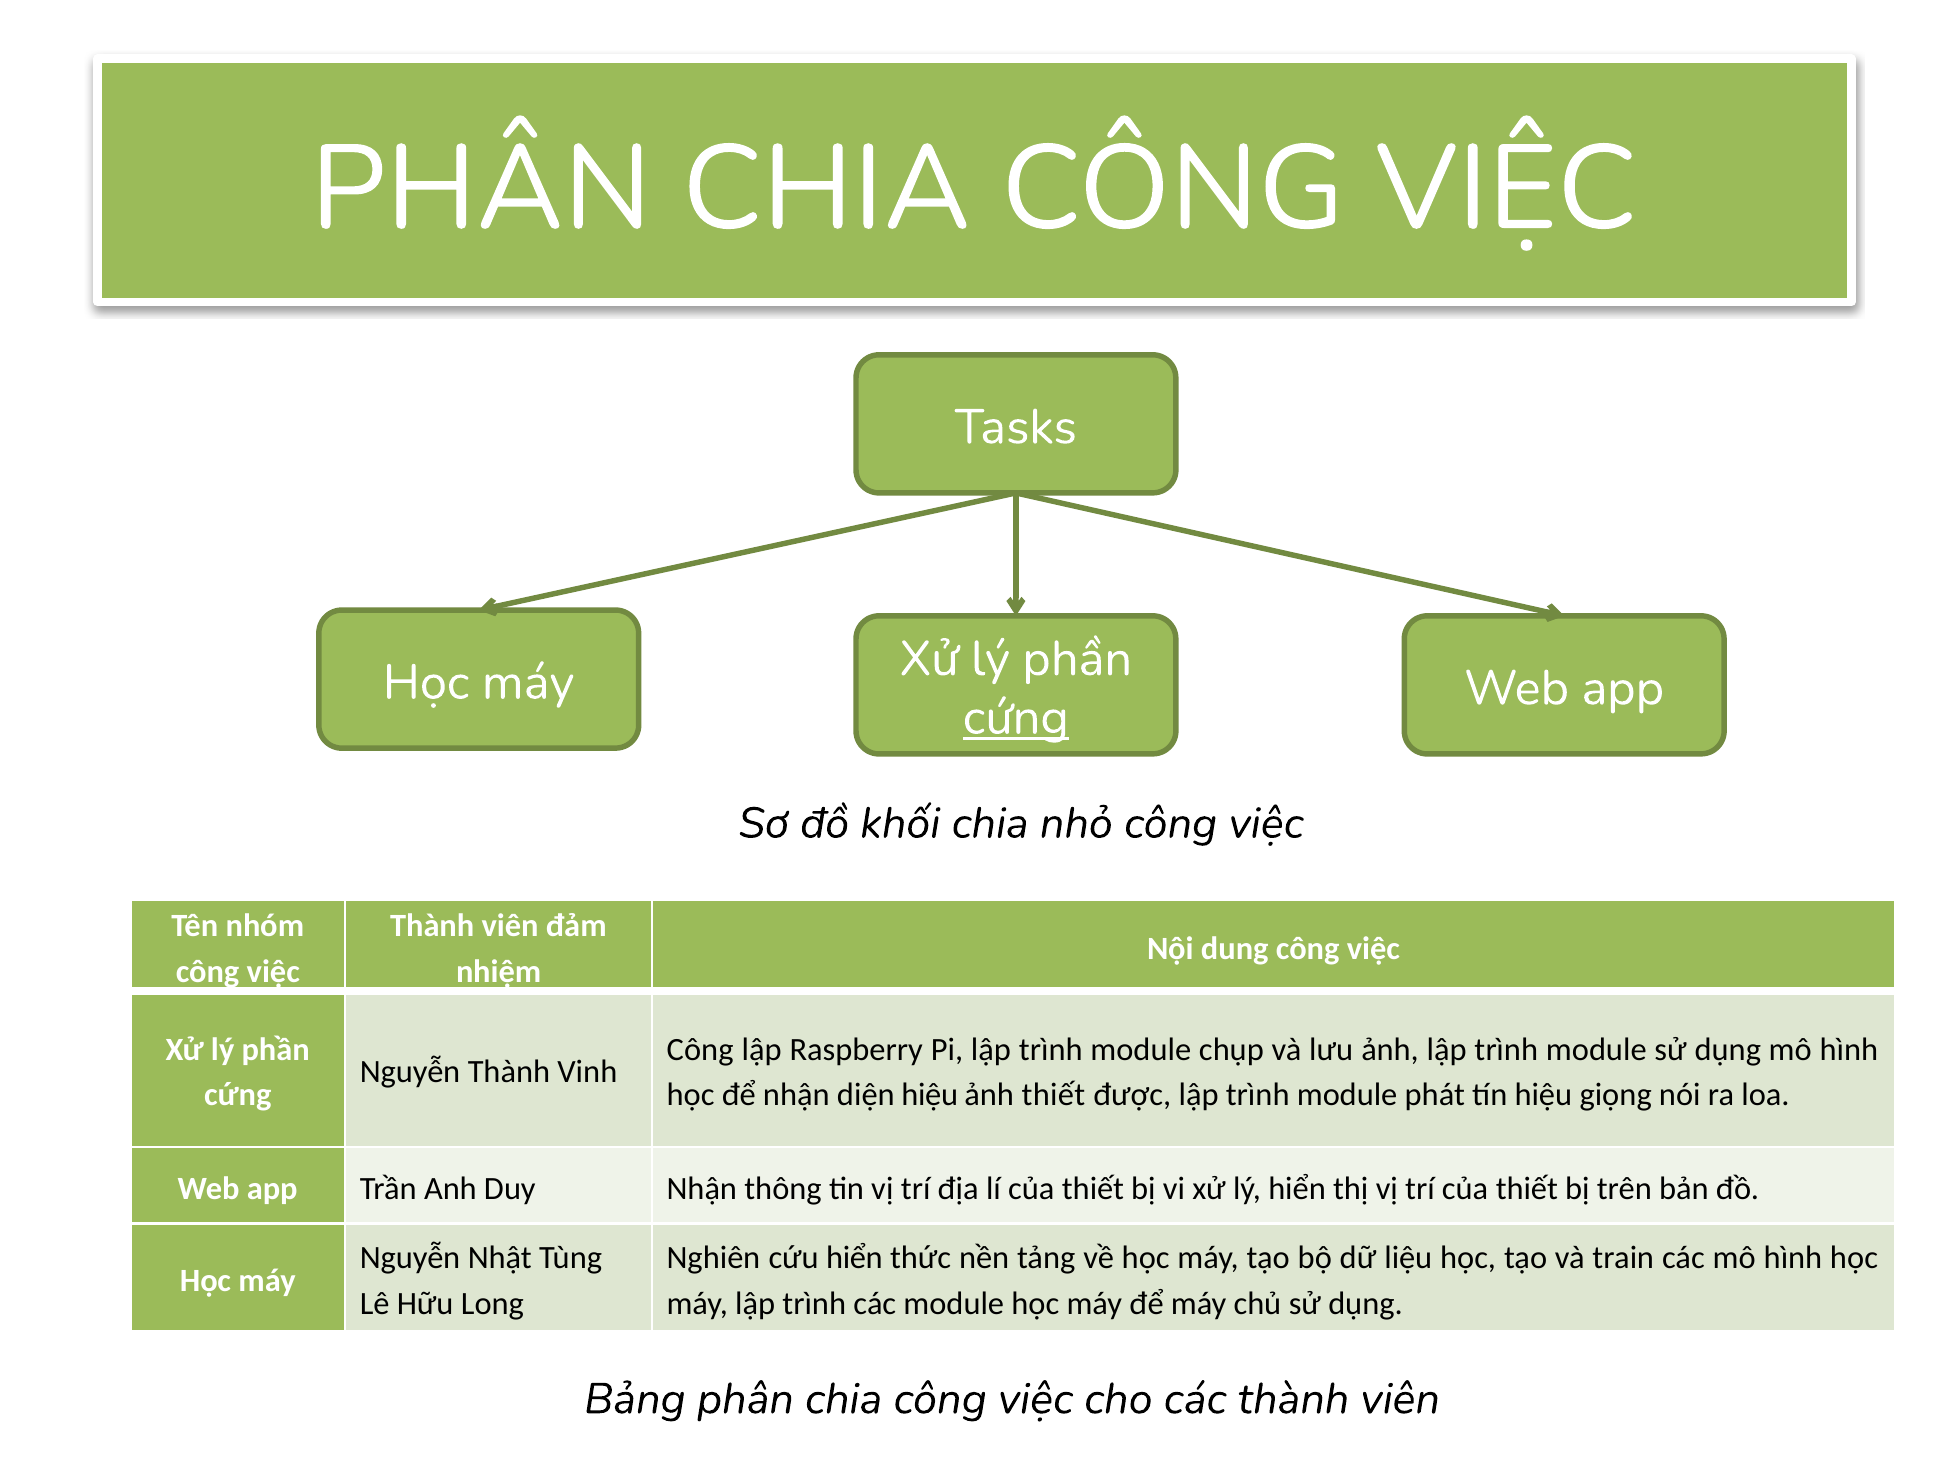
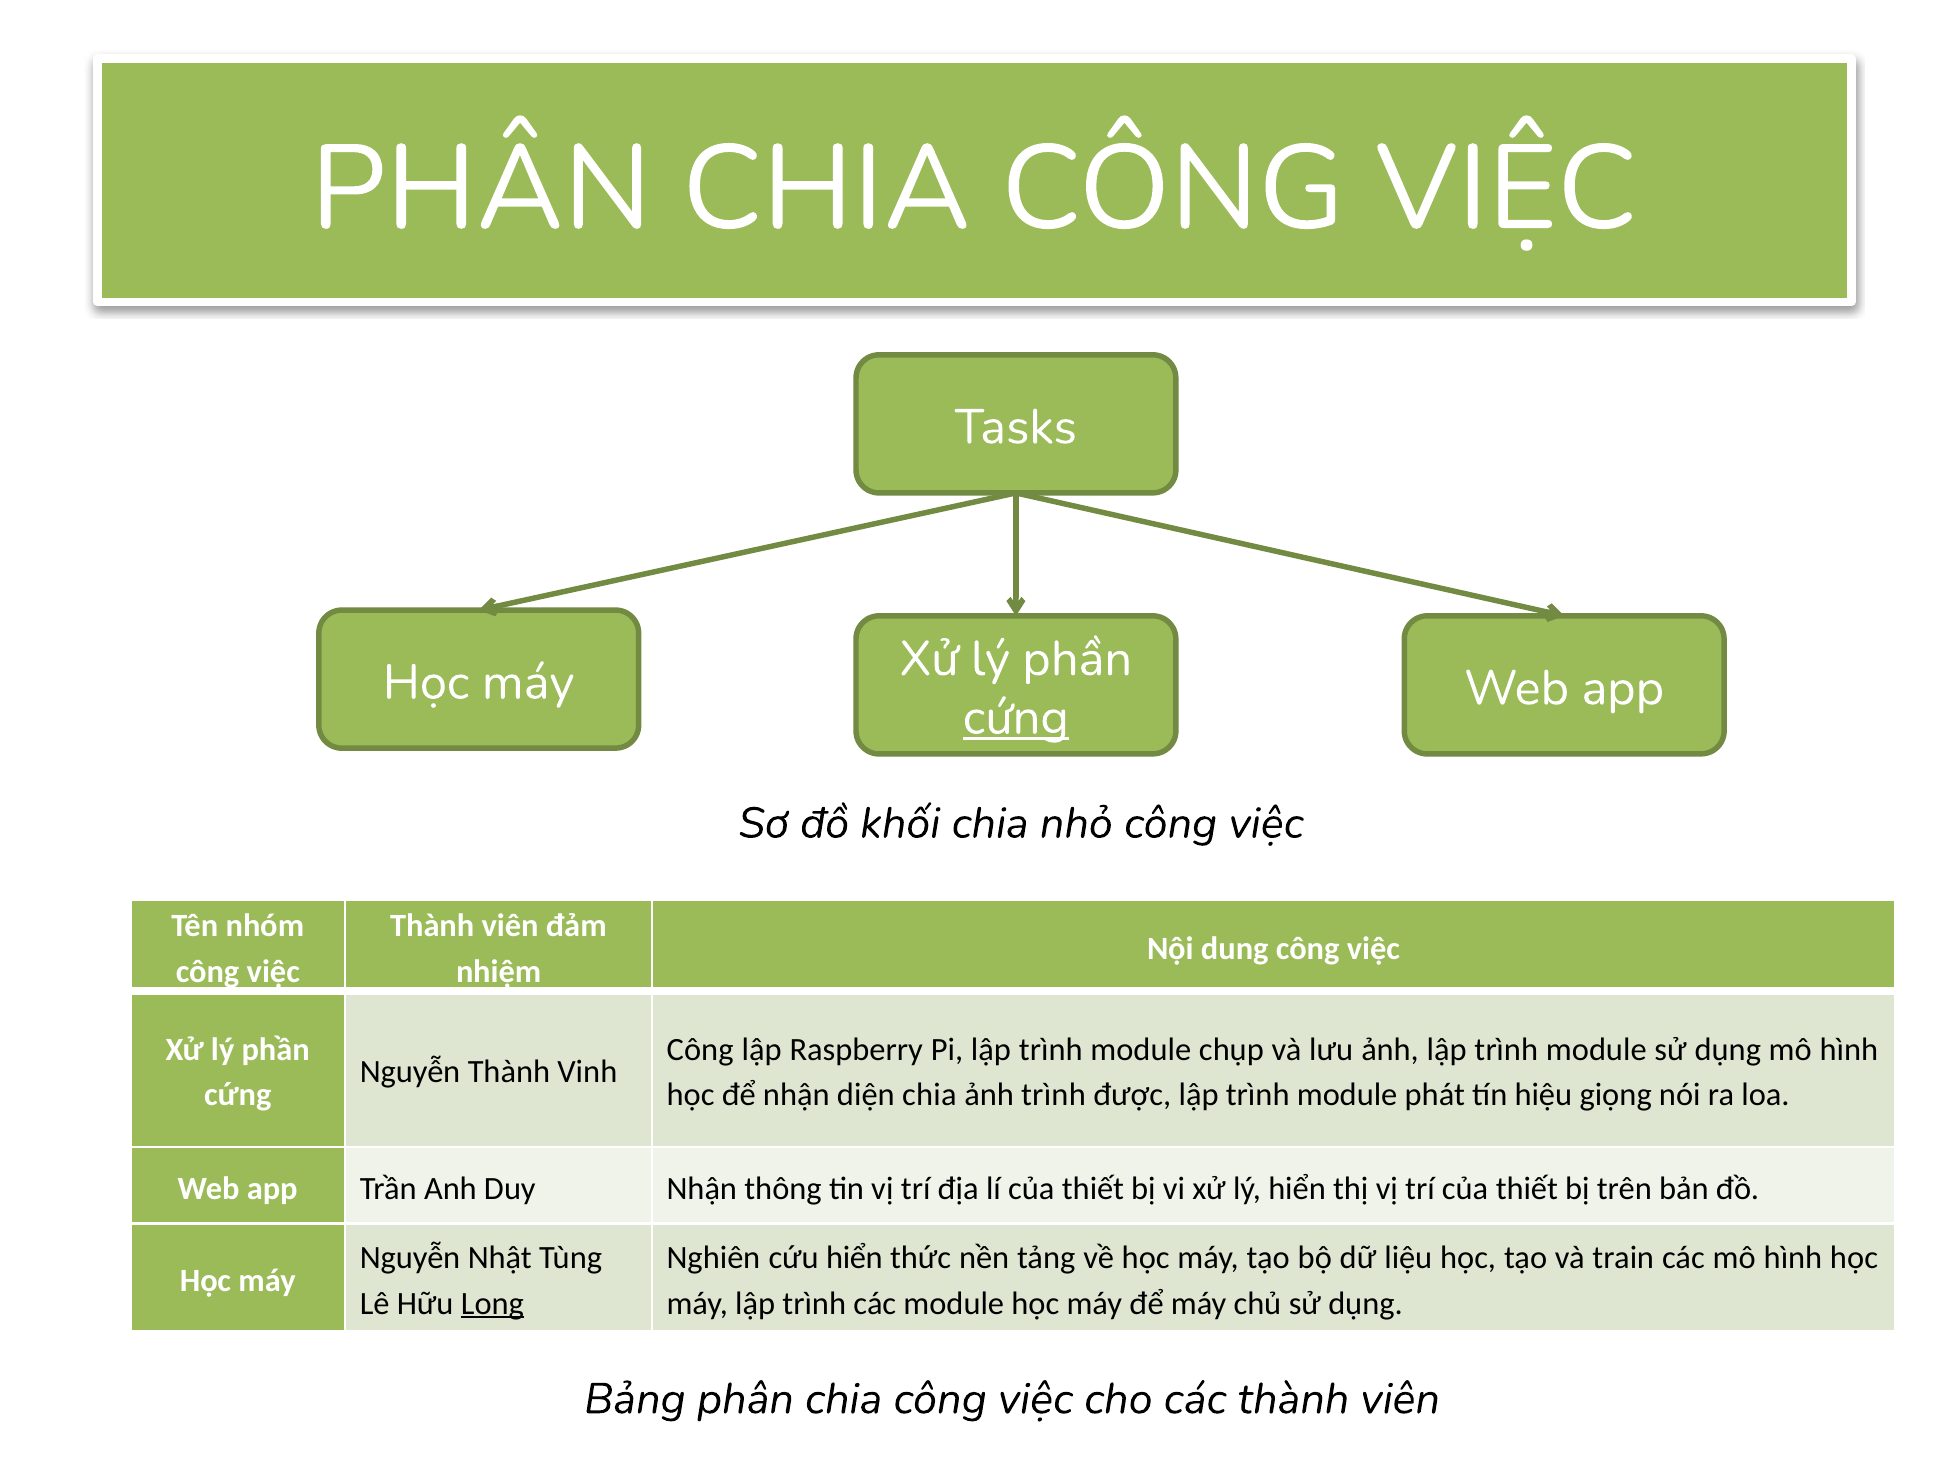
diện hiệu: hiệu -> chia
ảnh thiết: thiết -> trình
Long underline: none -> present
